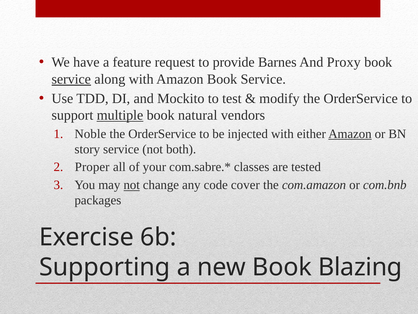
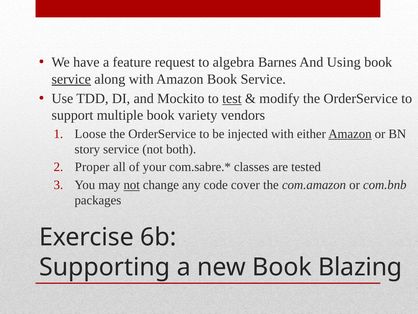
provide: provide -> algebra
Proxy: Proxy -> Using
test underline: none -> present
multiple underline: present -> none
natural: natural -> variety
Noble: Noble -> Loose
